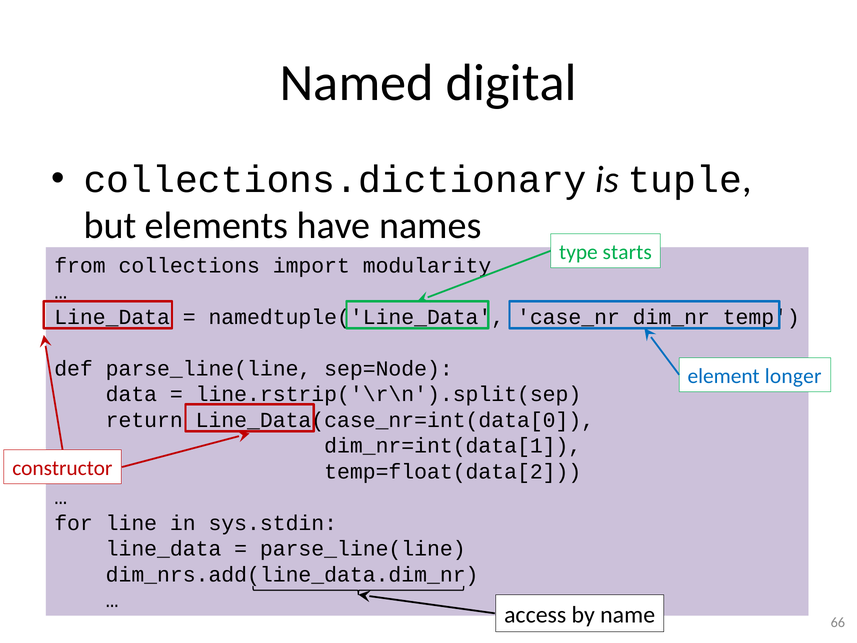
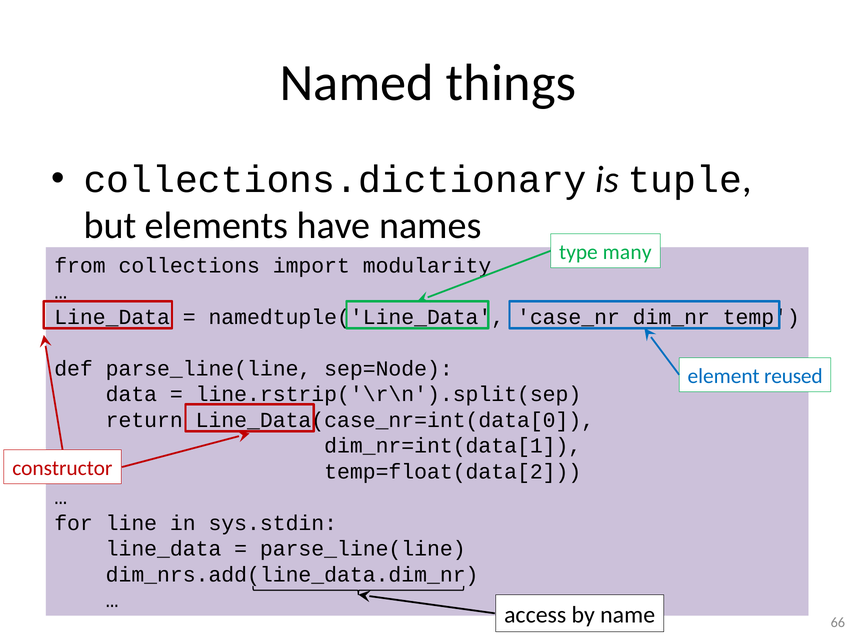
digital: digital -> things
starts: starts -> many
longer: longer -> reused
